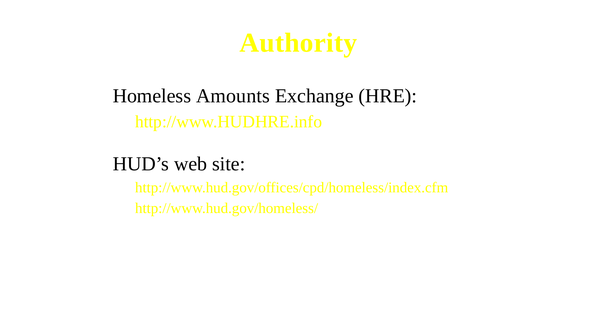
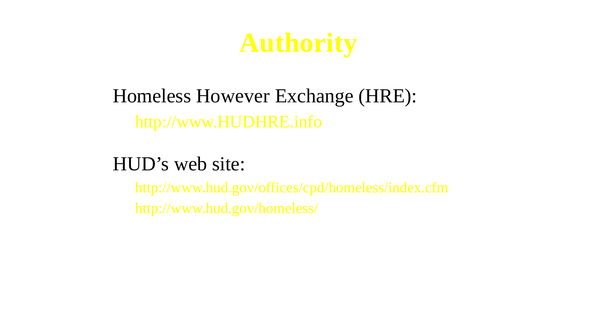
Amounts: Amounts -> However
